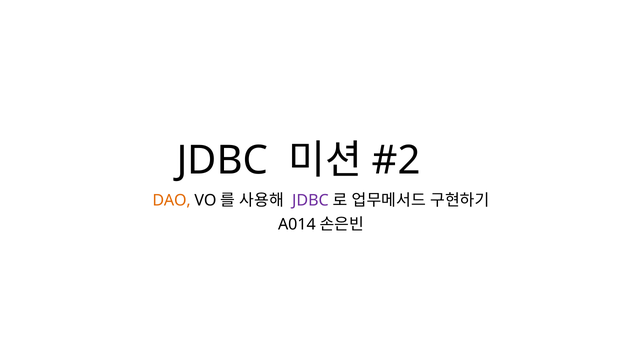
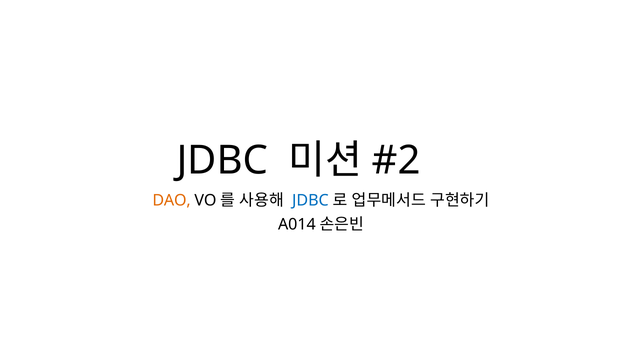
JDBC at (310, 201) colour: purple -> blue
